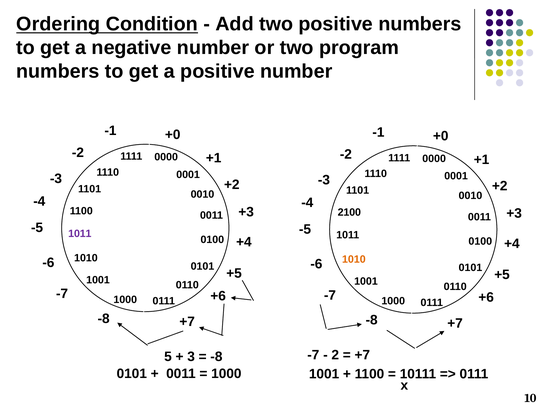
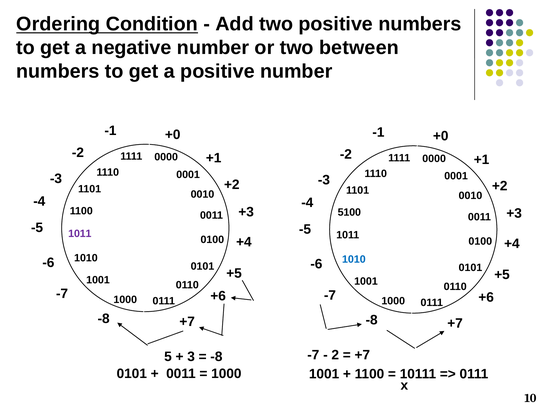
program: program -> between
2100: 2100 -> 5100
1010 at (354, 259) colour: orange -> blue
